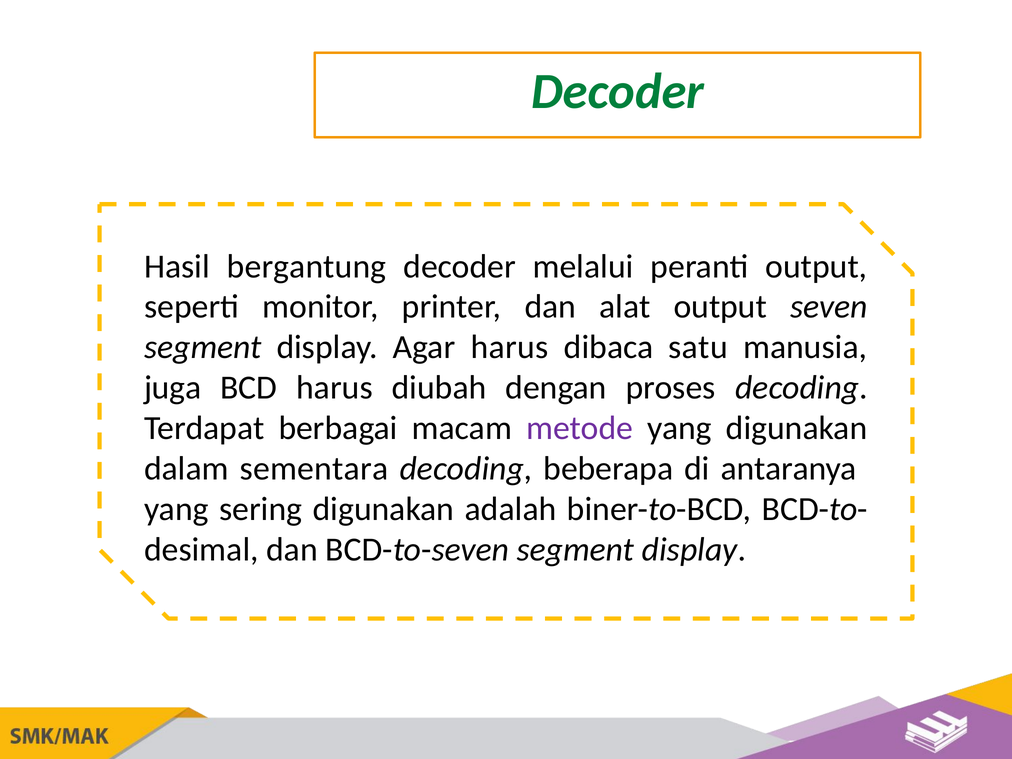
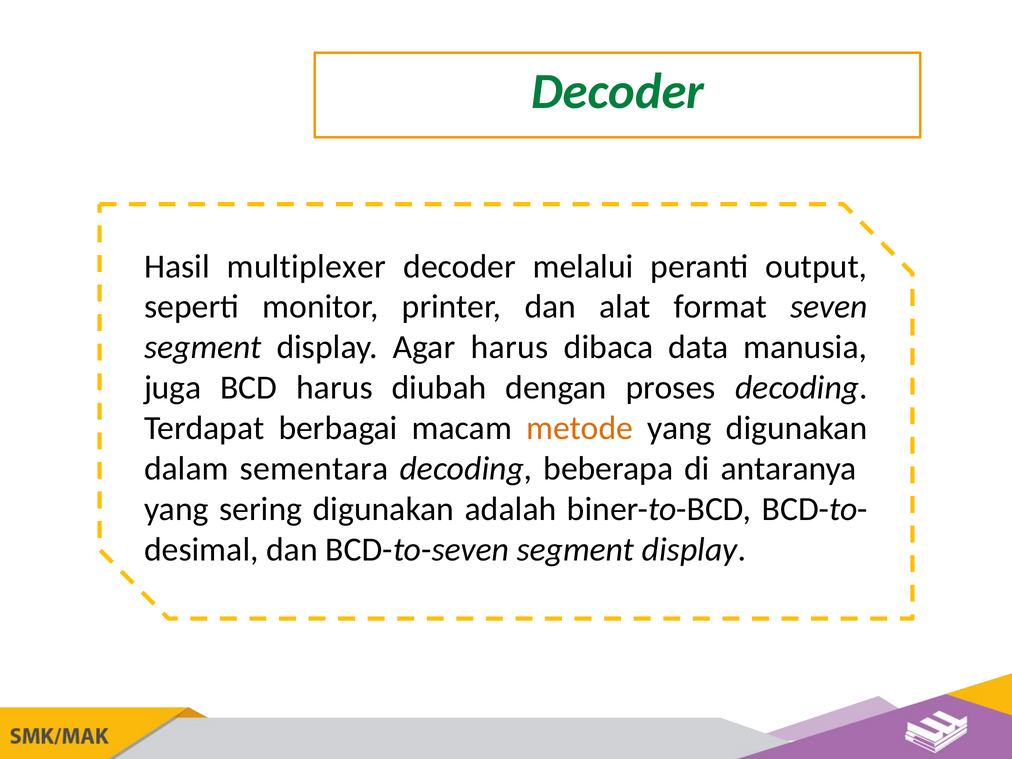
bergantung: bergantung -> multiplexer
alat output: output -> format
satu: satu -> data
metode colour: purple -> orange
